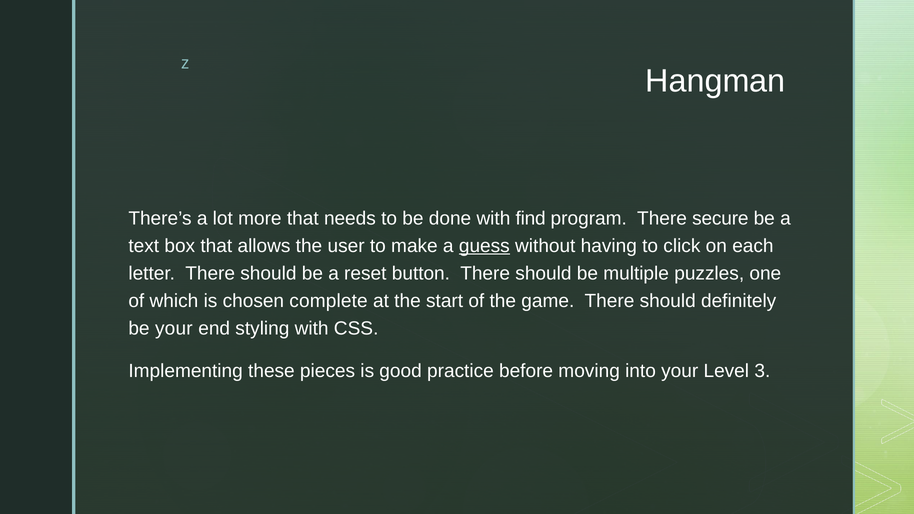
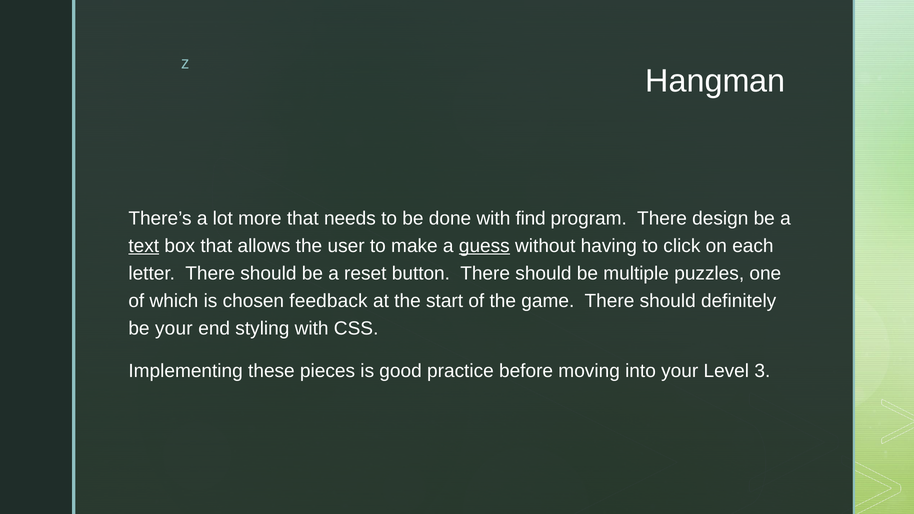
secure: secure -> design
text underline: none -> present
complete: complete -> feedback
